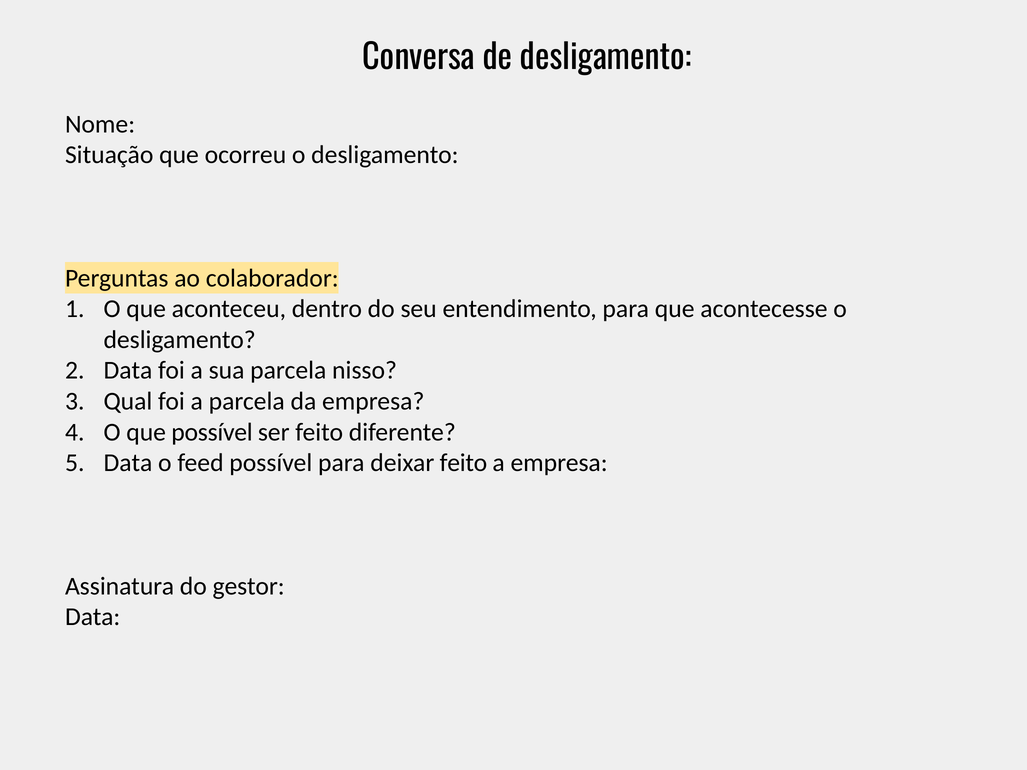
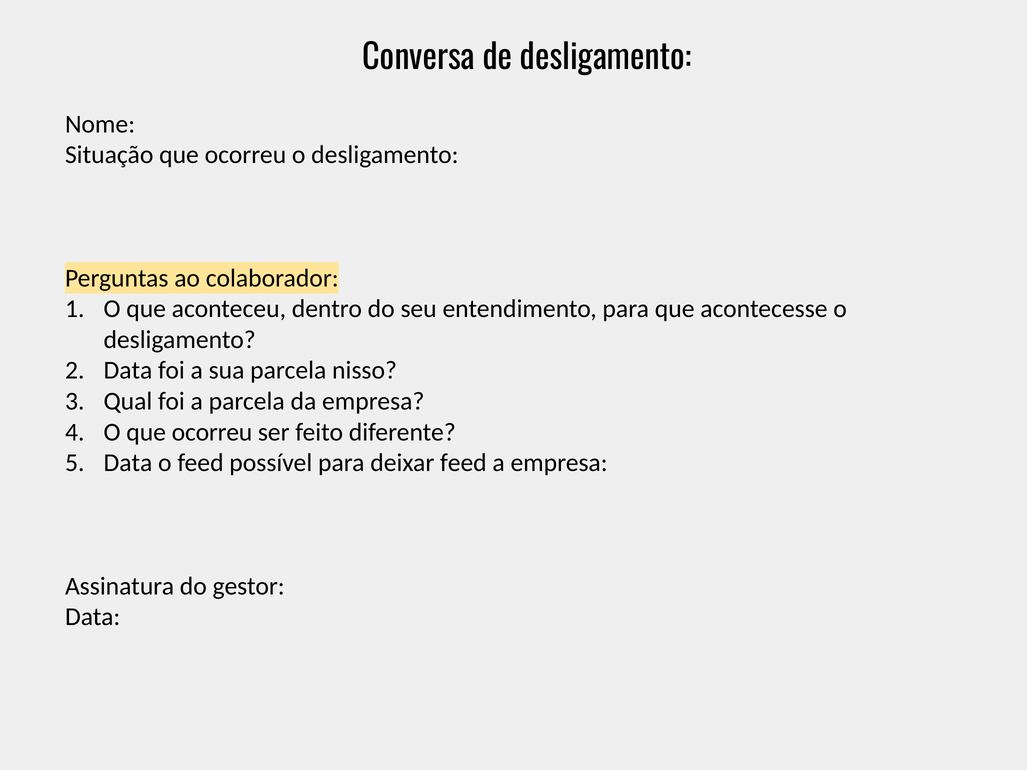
O que possível: possível -> ocorreu
deixar feito: feito -> feed
